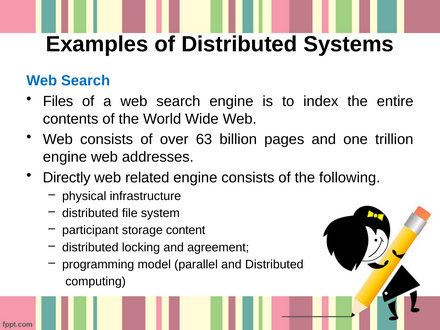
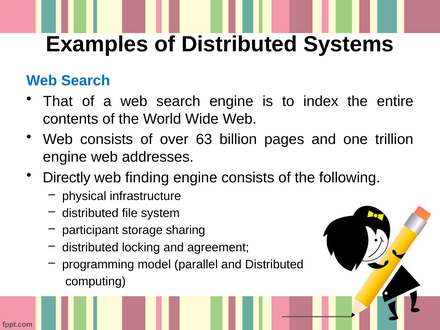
Files: Files -> That
related: related -> finding
content: content -> sharing
